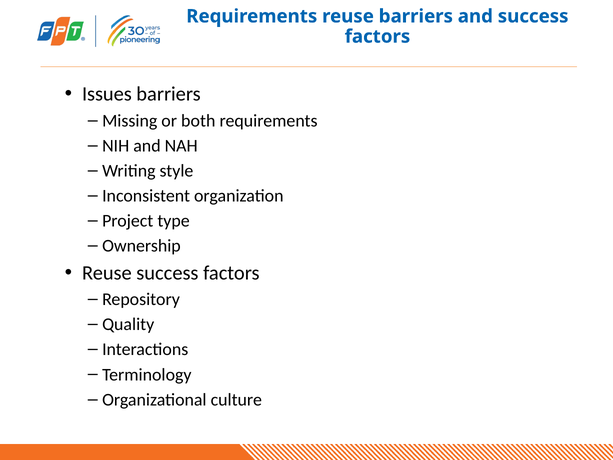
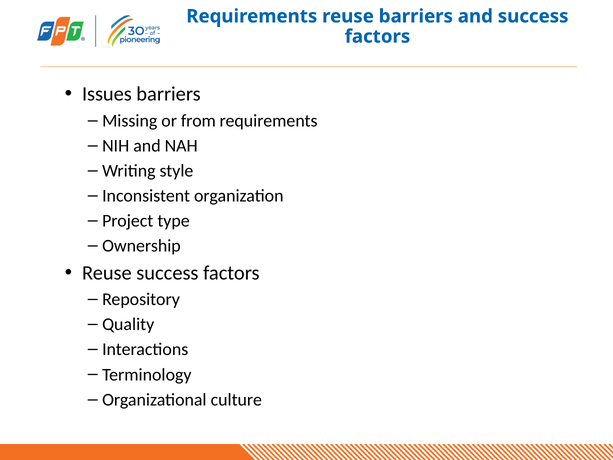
both: both -> from
